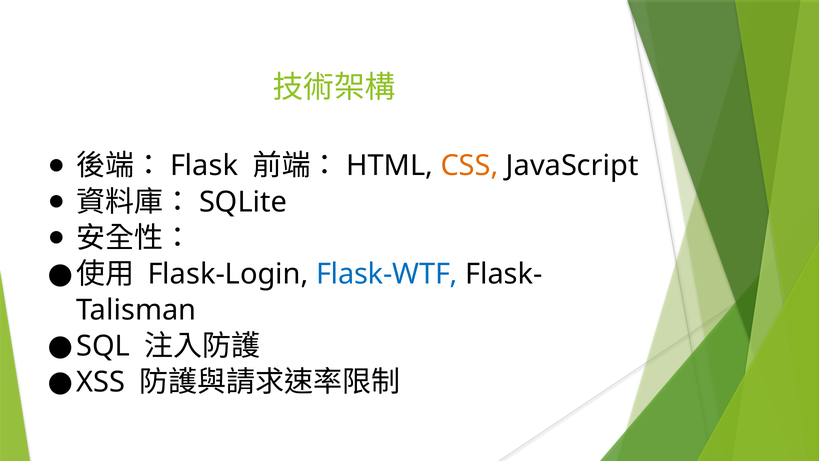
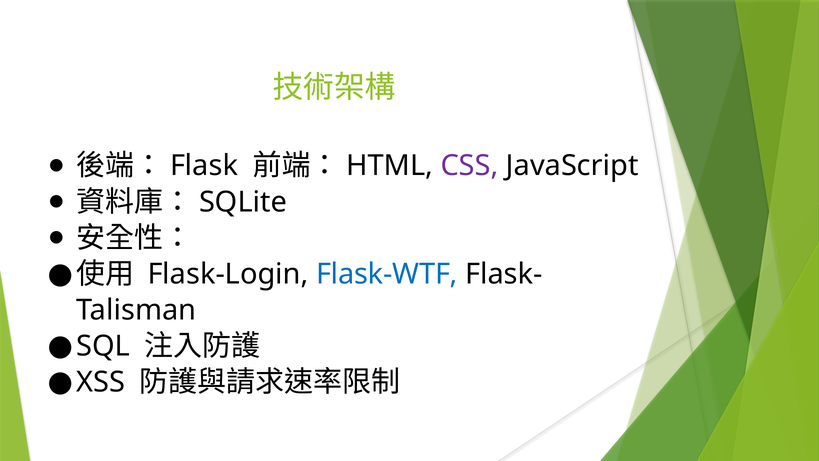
CSS colour: orange -> purple
